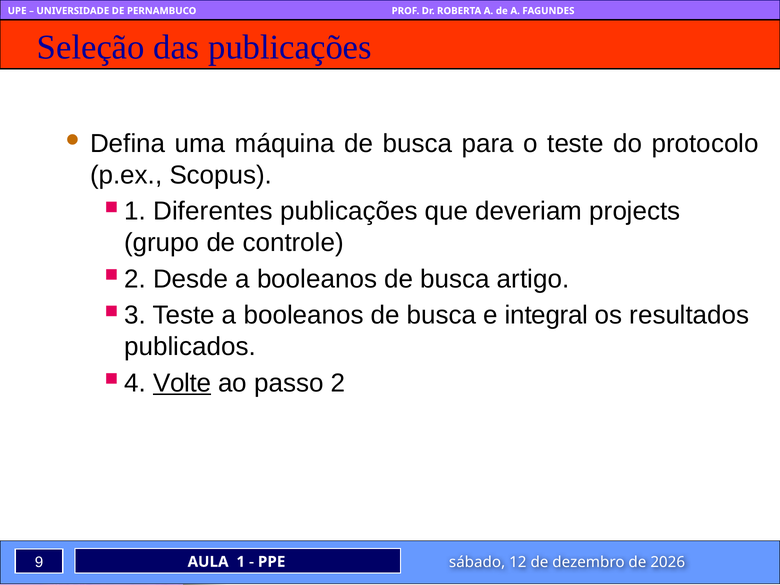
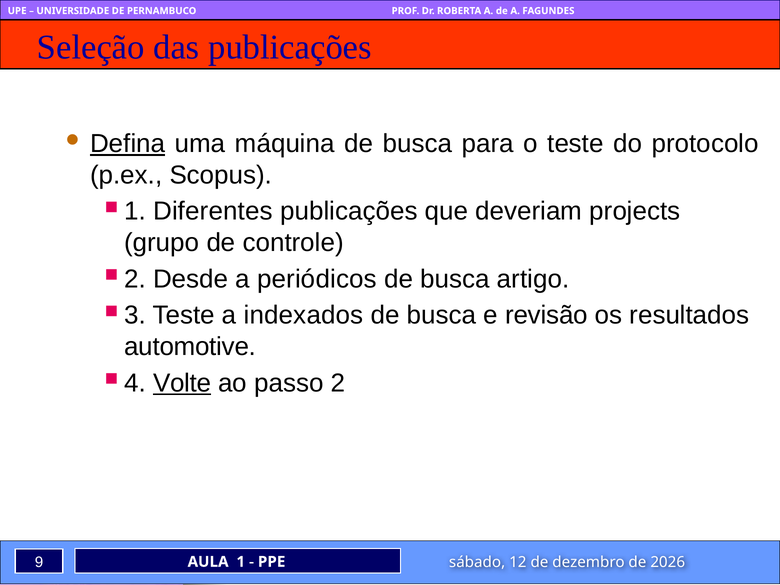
Defina underline: none -> present
booleanos at (317, 279): booleanos -> periódicos
Teste a booleanos: booleanos -> indexados
integral: integral -> revisão
publicados: publicados -> automotive
